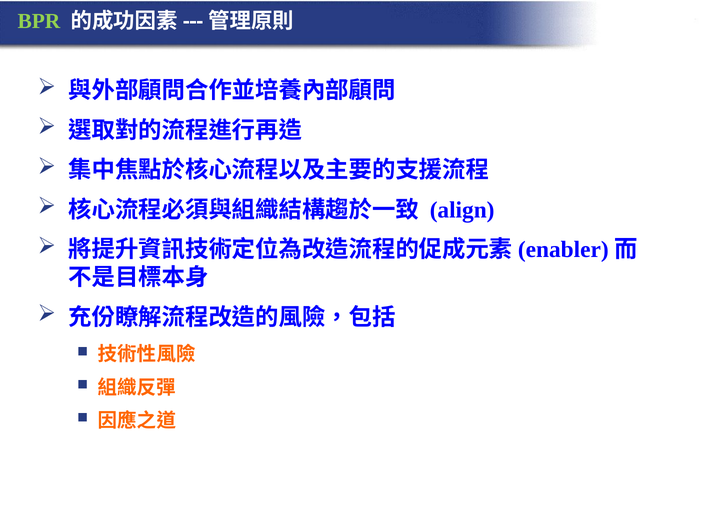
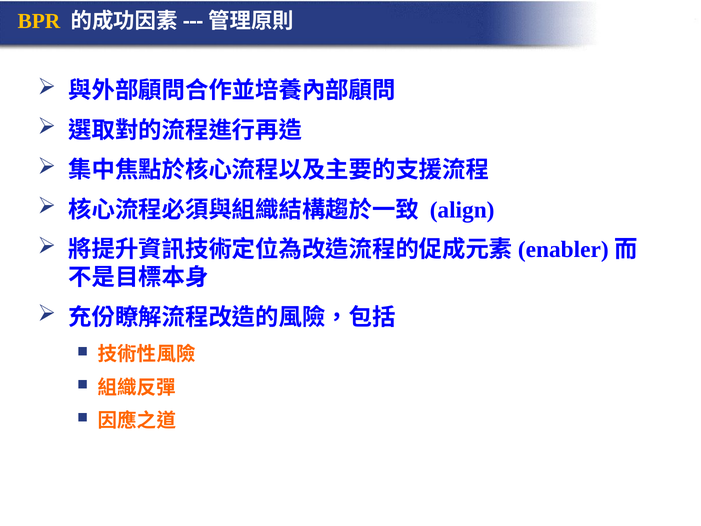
BPR colour: light green -> yellow
